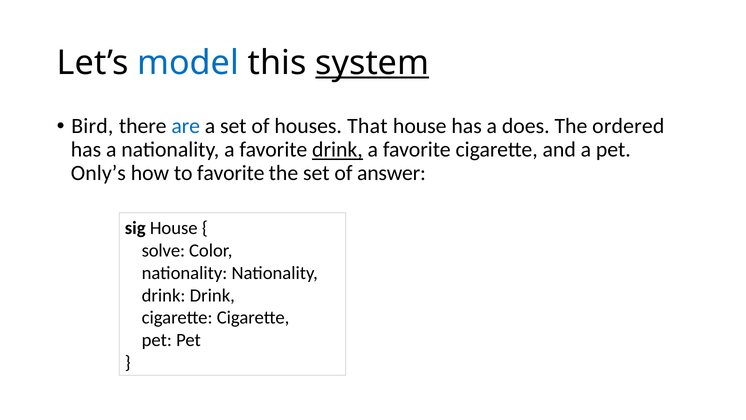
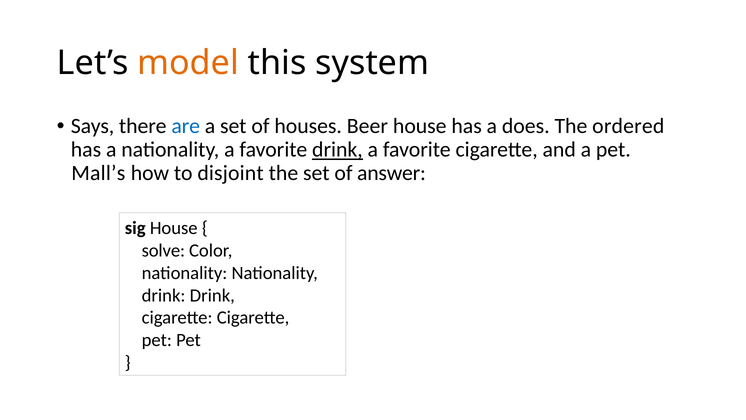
model colour: blue -> orange
system underline: present -> none
Bird: Bird -> Says
That: That -> Beer
Only’s: Only’s -> Mall’s
to favorite: favorite -> disjoint
